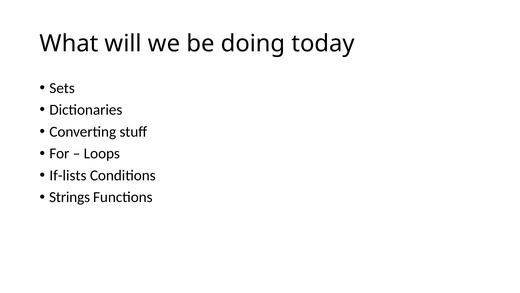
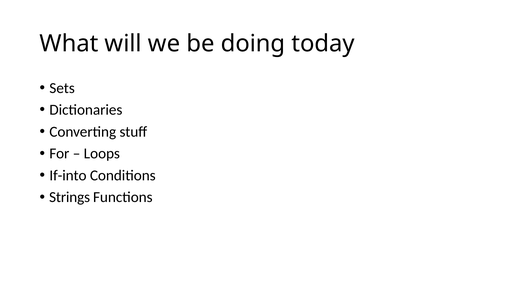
If-lists: If-lists -> If-into
